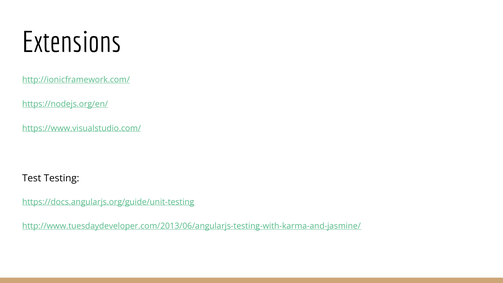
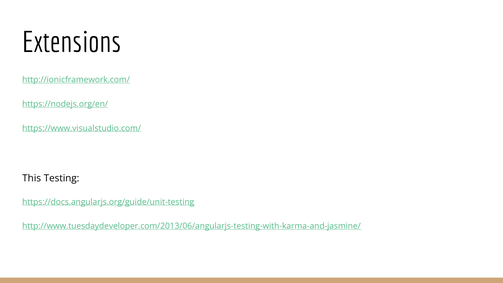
Test: Test -> This
